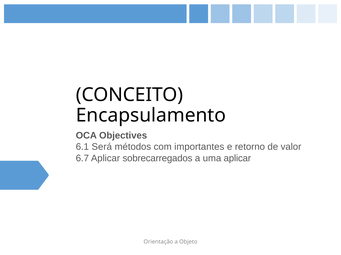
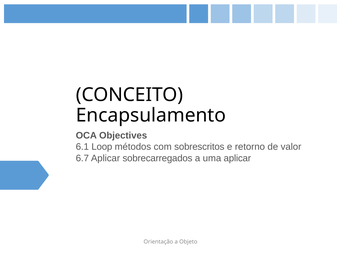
Será: Será -> Loop
importantes: importantes -> sobrescritos
